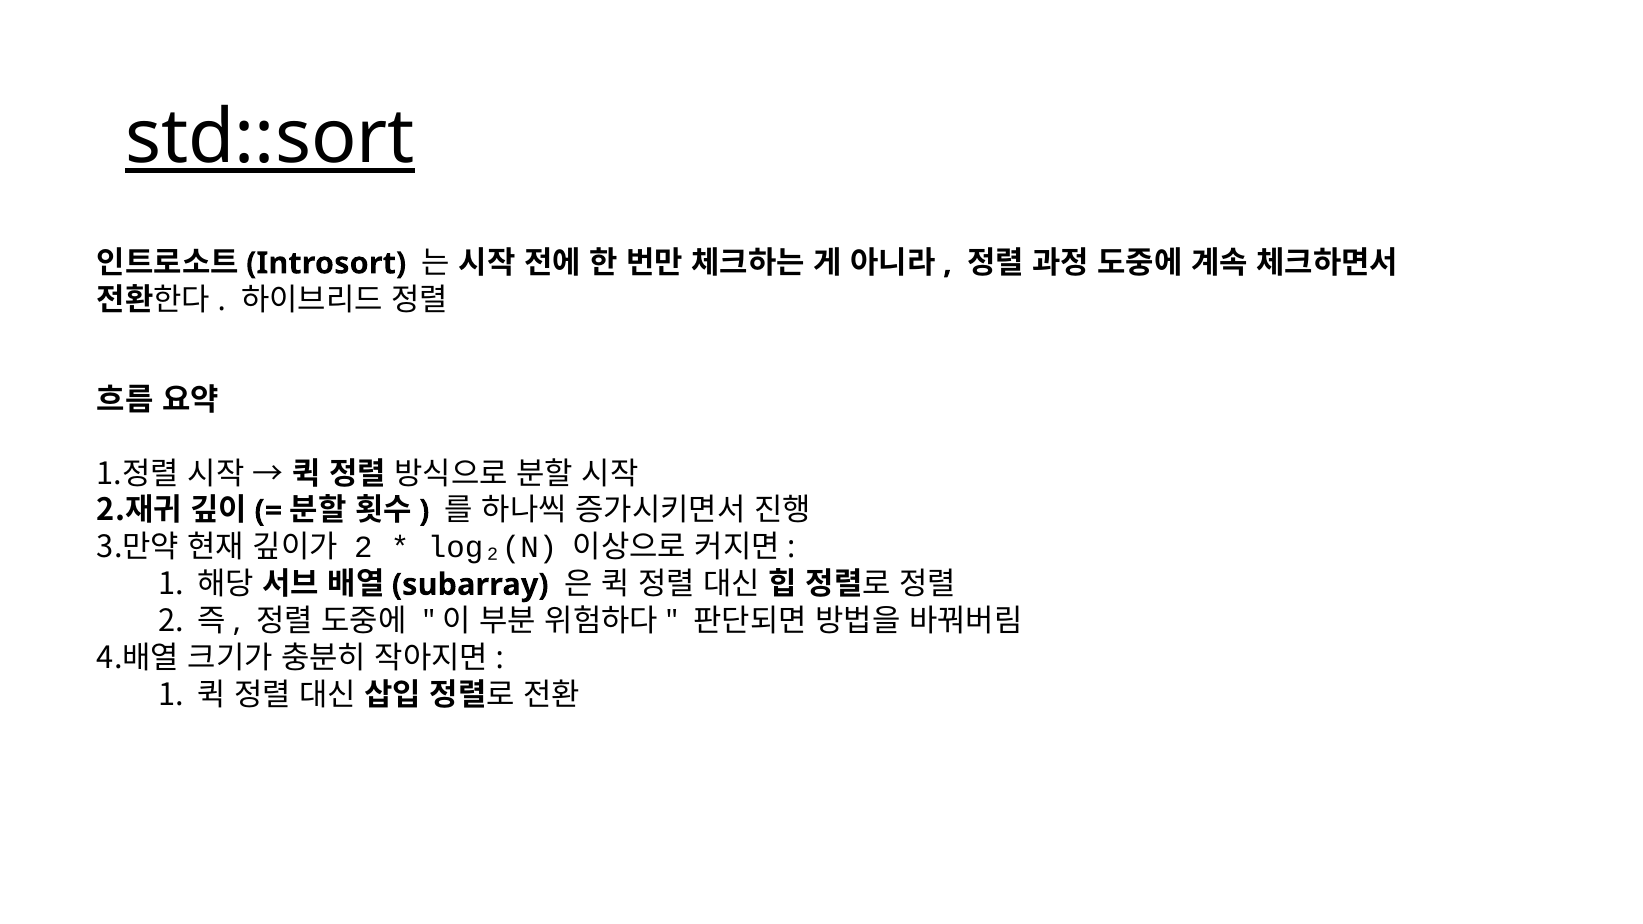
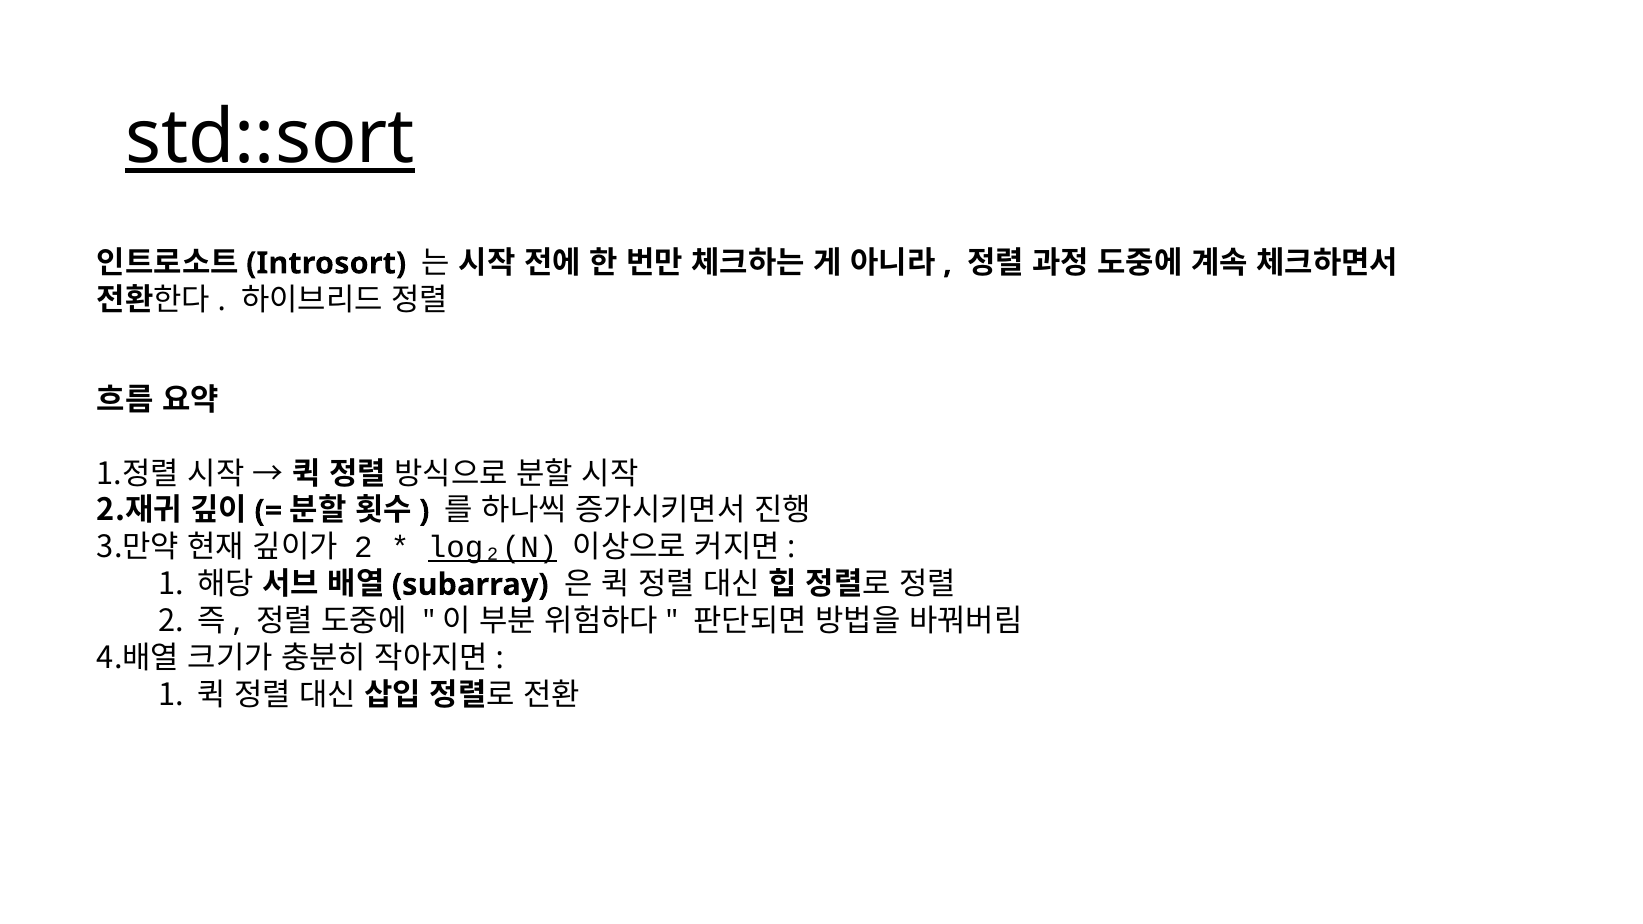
log₂(N underline: none -> present
